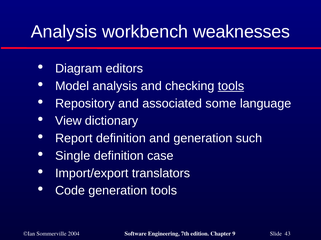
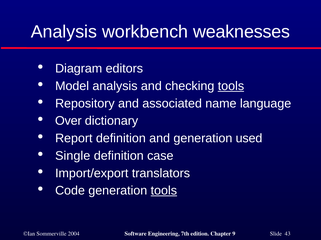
some: some -> name
View: View -> Over
such: such -> used
tools at (164, 191) underline: none -> present
